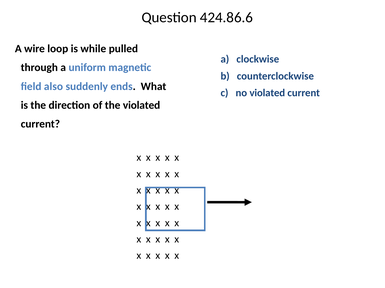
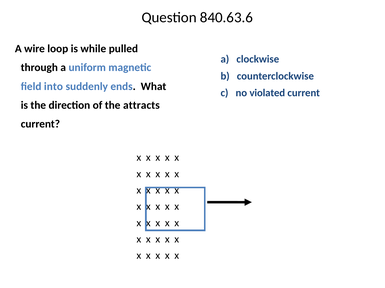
424.86.6: 424.86.6 -> 840.63.6
also: also -> into
the violated: violated -> attracts
